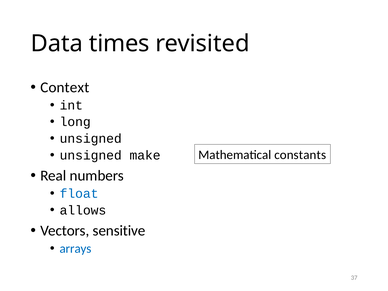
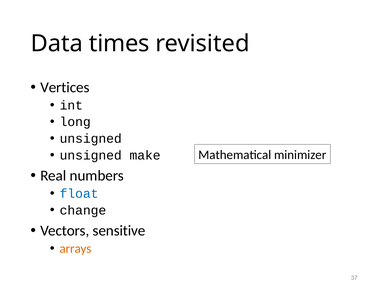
Context: Context -> Vertices
constants: constants -> minimizer
allows: allows -> change
arrays colour: blue -> orange
